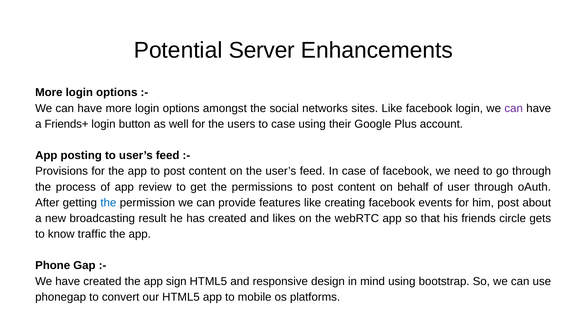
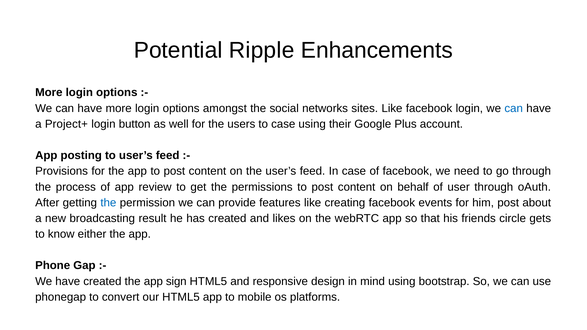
Server: Server -> Ripple
can at (514, 108) colour: purple -> blue
Friends+: Friends+ -> Project+
traffic: traffic -> either
